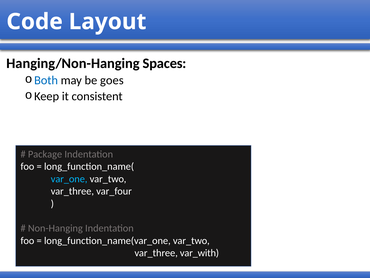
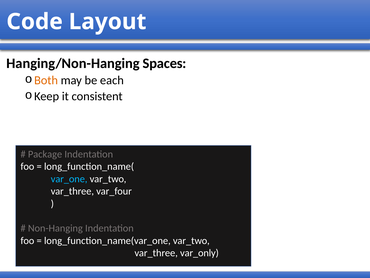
Both colour: blue -> orange
goes: goes -> each
var_with: var_with -> var_only
